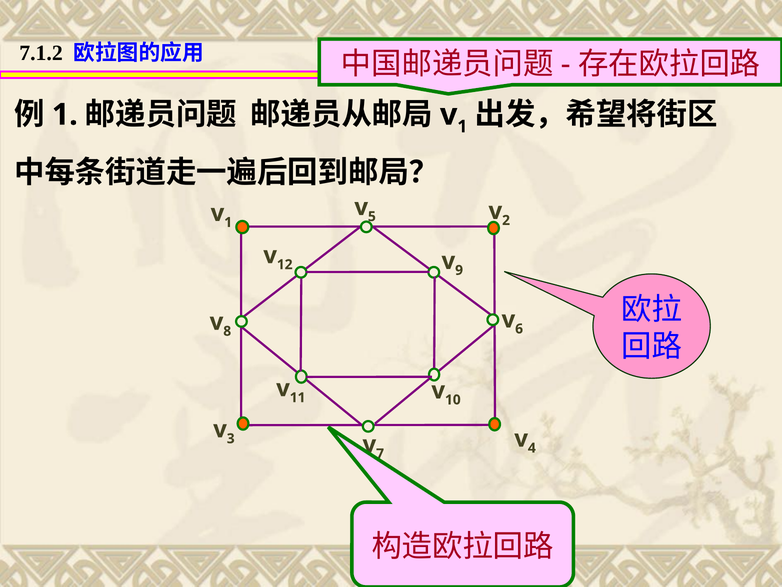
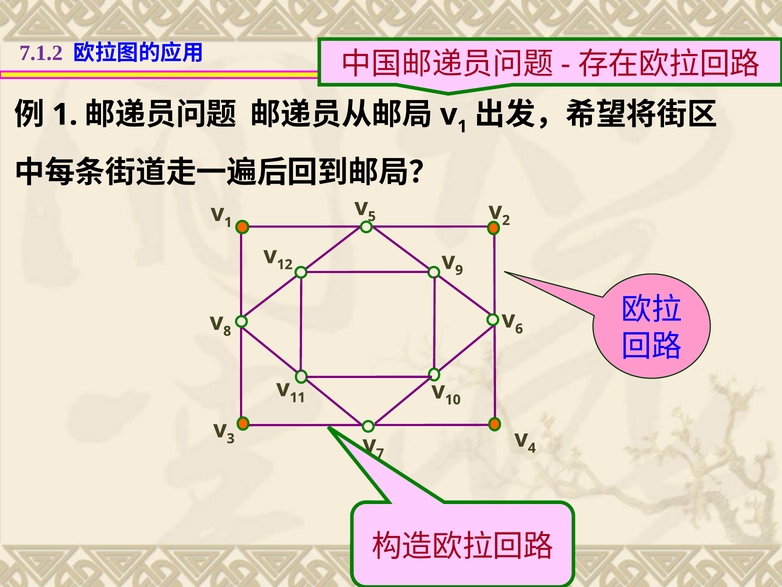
7.1.2 colour: black -> purple
